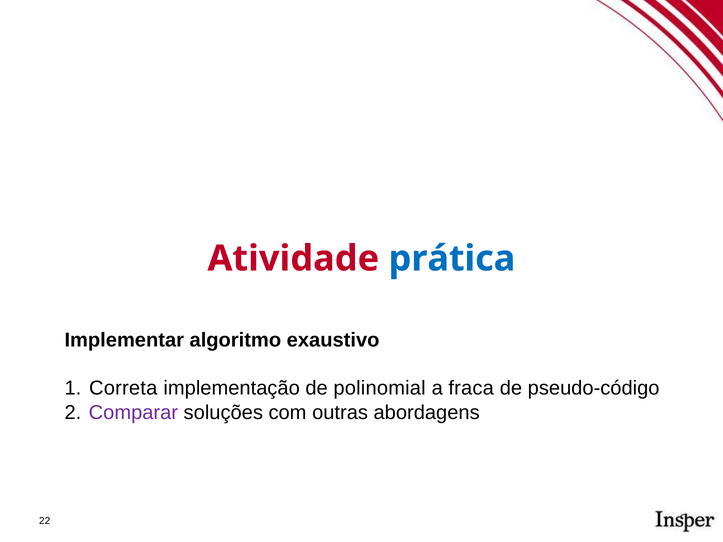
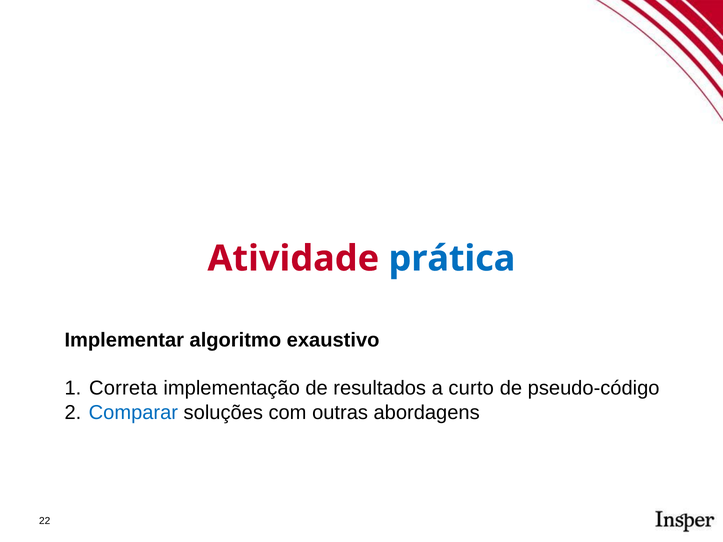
polinomial: polinomial -> resultados
fraca: fraca -> curto
Comparar colour: purple -> blue
